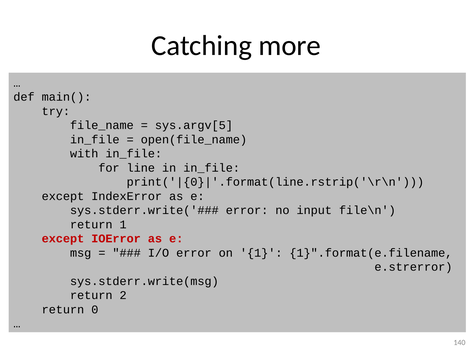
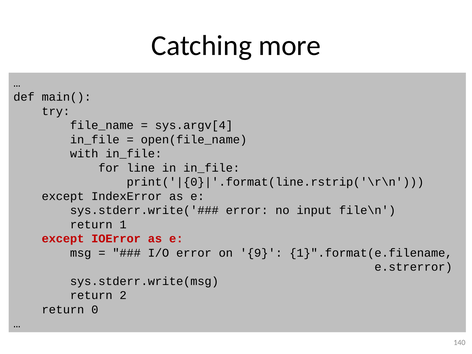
sys.argv[5: sys.argv[5 -> sys.argv[4
on 1: 1 -> 9
